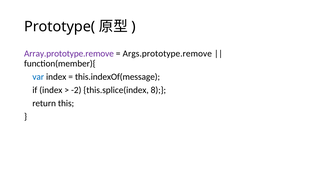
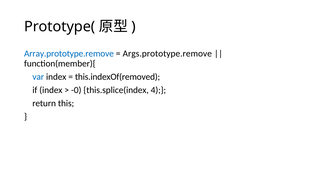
Array.prototype.remove colour: purple -> blue
this.indexOf(message: this.indexOf(message -> this.indexOf(removed
-2: -2 -> -0
8: 8 -> 4
